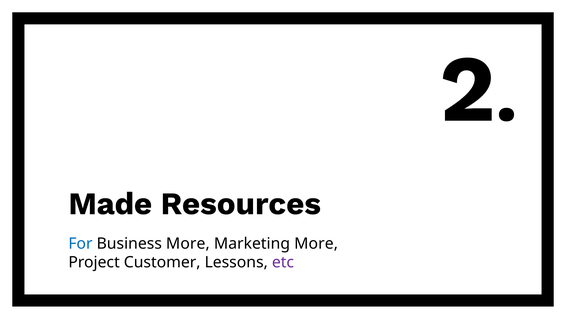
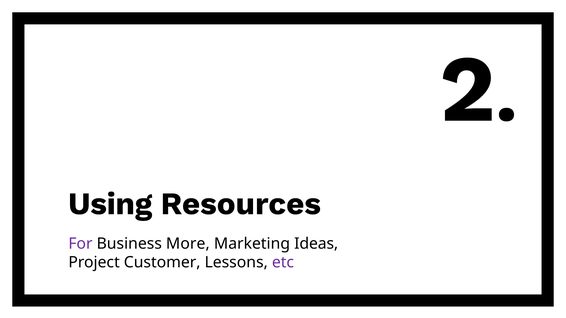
Made: Made -> Using
For colour: blue -> purple
Marketing More: More -> Ideas
